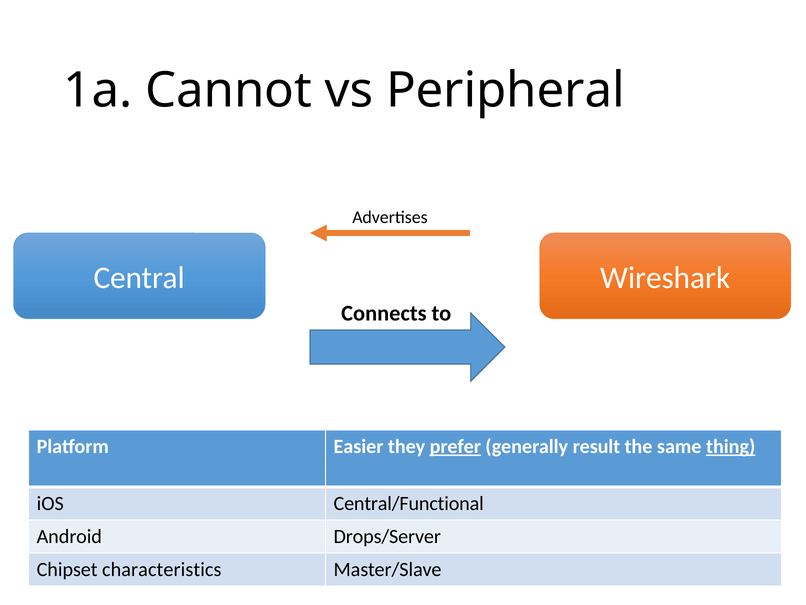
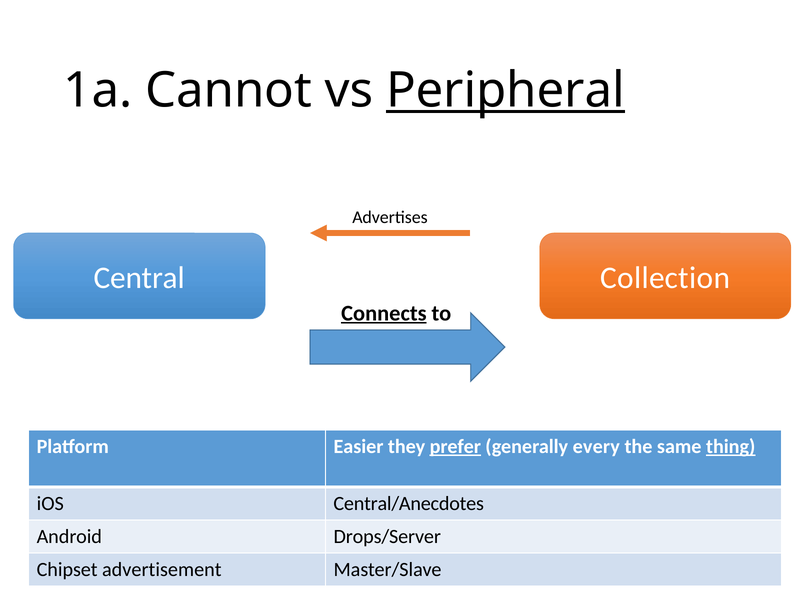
Peripheral underline: none -> present
Wireshark: Wireshark -> Collection
Connects underline: none -> present
result: result -> every
Central/Functional: Central/Functional -> Central/Anecdotes
characteristics: characteristics -> advertisement
